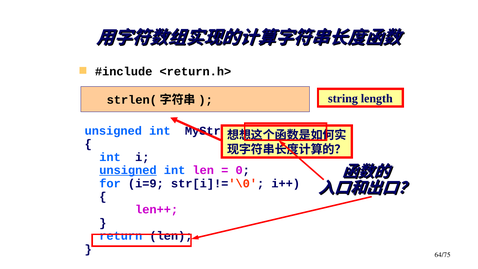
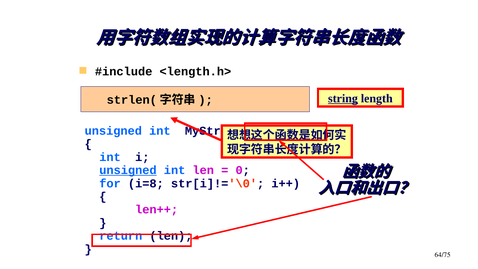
<return.h>: <return.h> -> <length.h>
string underline: none -> present
i=9: i=9 -> i=8
